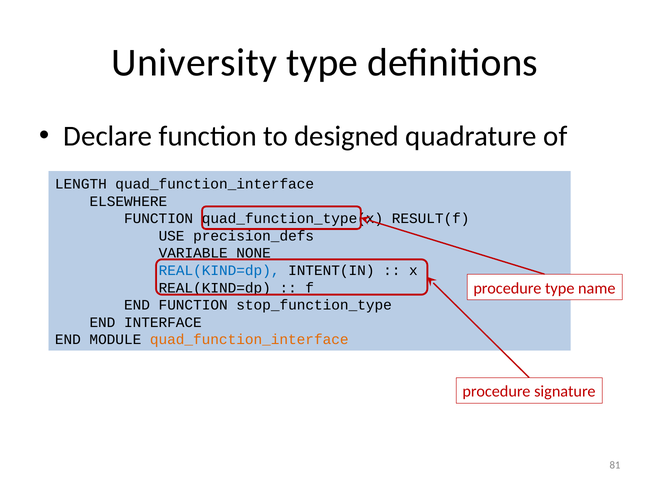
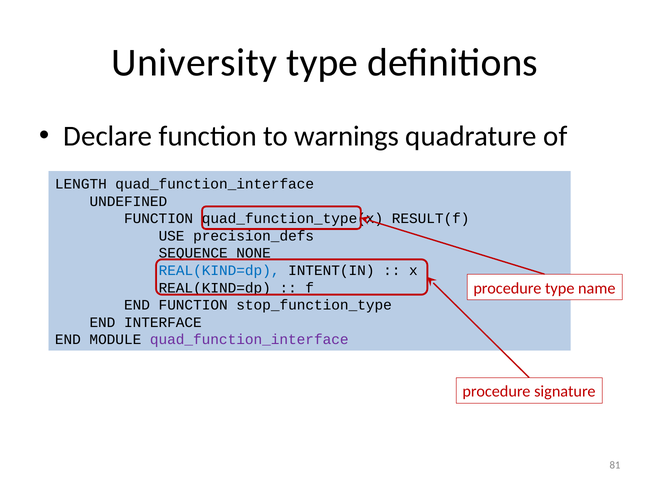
designed: designed -> warnings
ELSEWHERE: ELSEWHERE -> UNDEFINED
VARIABLE: VARIABLE -> SEQUENCE
quad_function_interface at (249, 340) colour: orange -> purple
